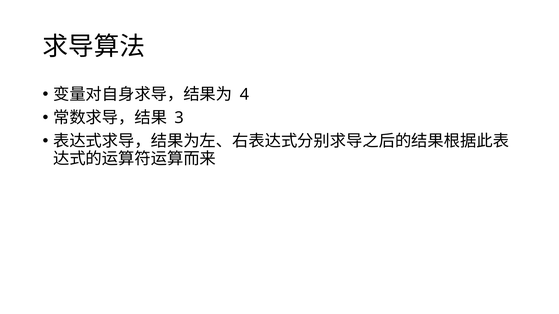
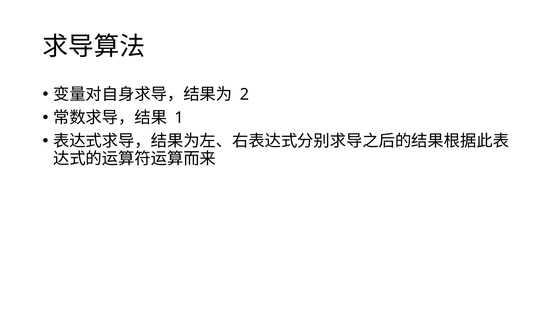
4: 4 -> 2
3: 3 -> 1
